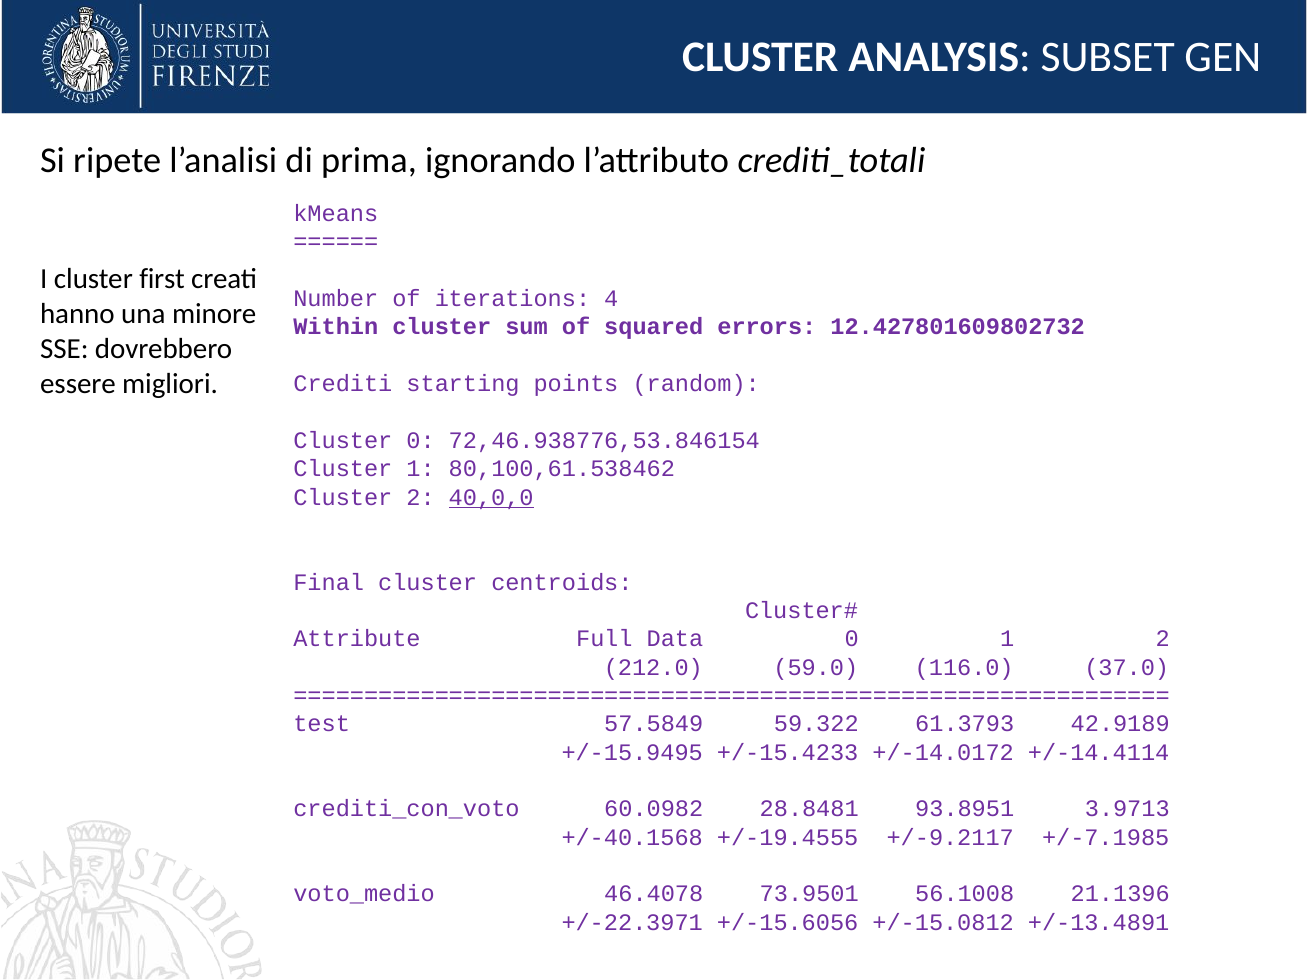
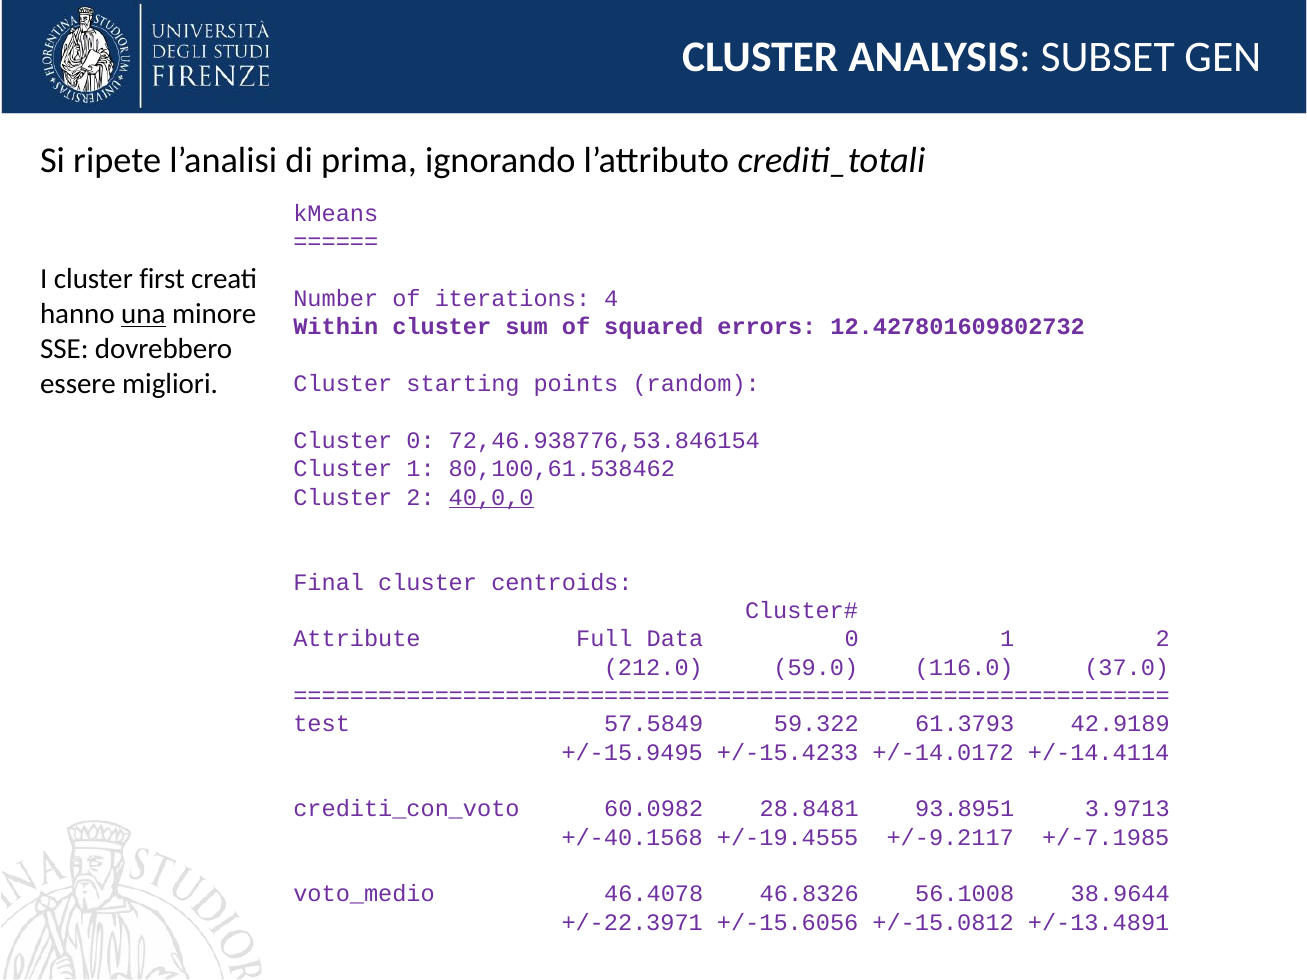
una underline: none -> present
Crediti at (343, 384): Crediti -> Cluster
73.9501: 73.9501 -> 46.8326
21.1396: 21.1396 -> 38.9644
